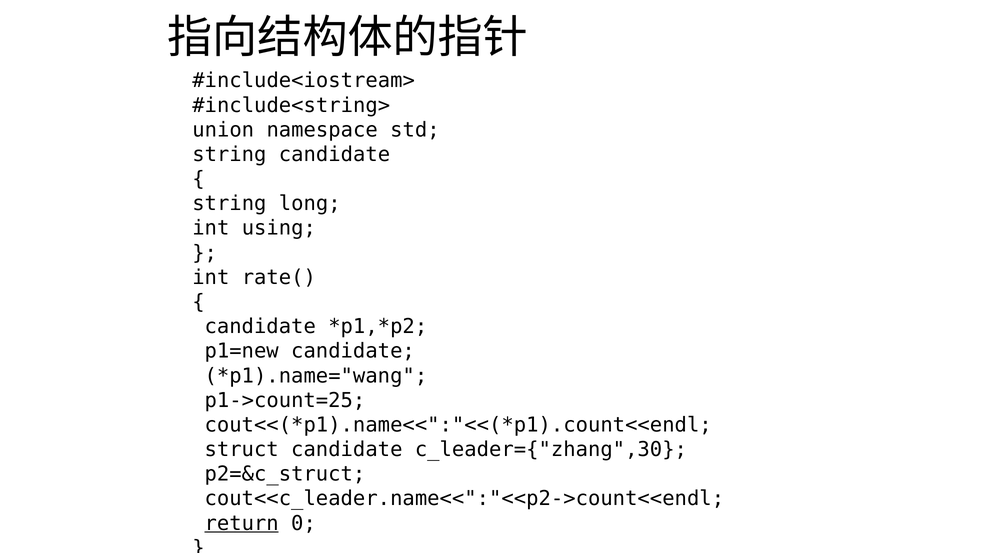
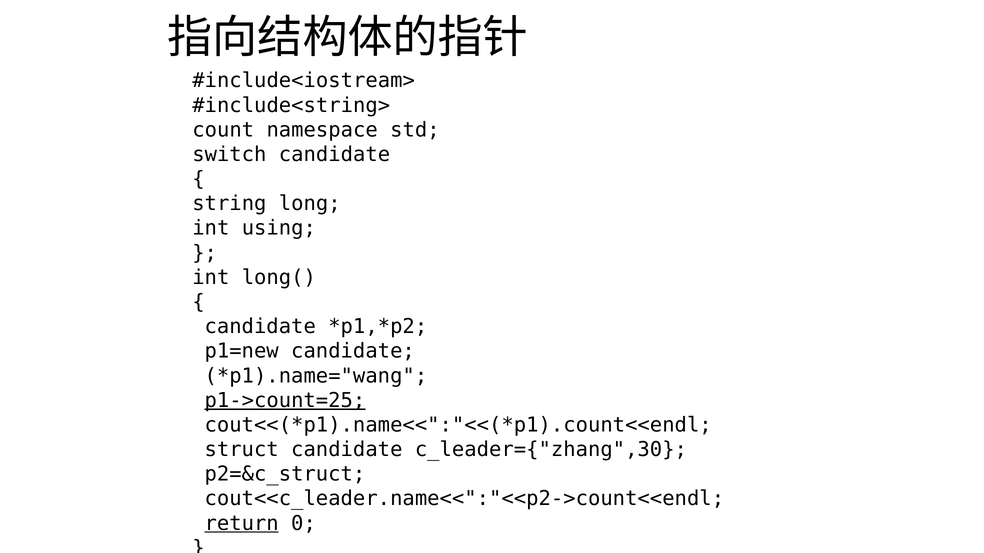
union: union -> count
string at (229, 155): string -> switch
rate(: rate( -> long(
p1->count=25 underline: none -> present
